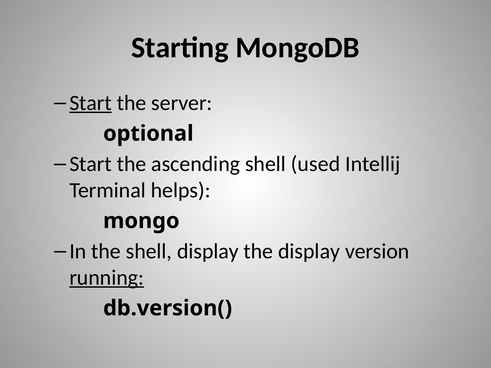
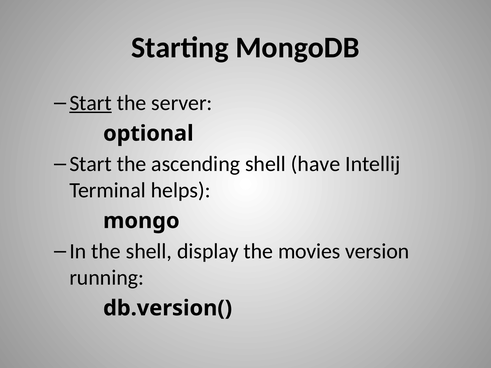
used: used -> have
the display: display -> movies
running underline: present -> none
